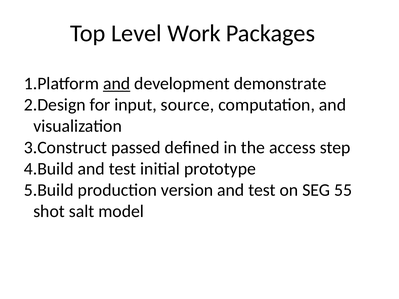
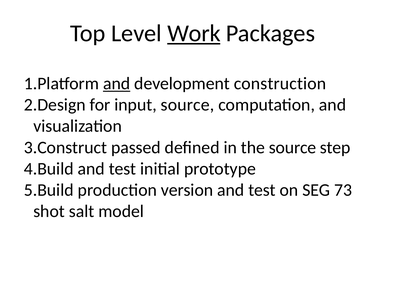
Work underline: none -> present
demonstrate: demonstrate -> construction
the access: access -> source
55: 55 -> 73
